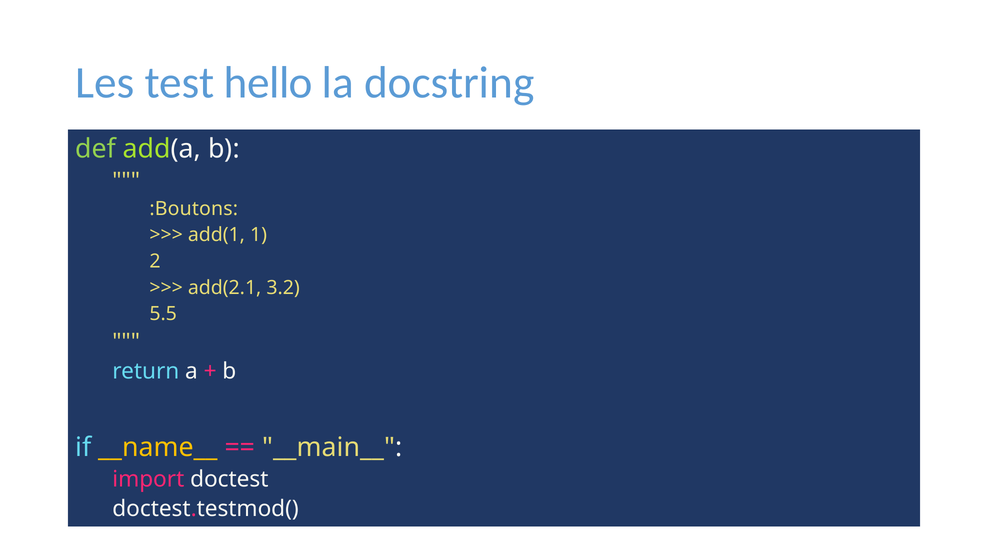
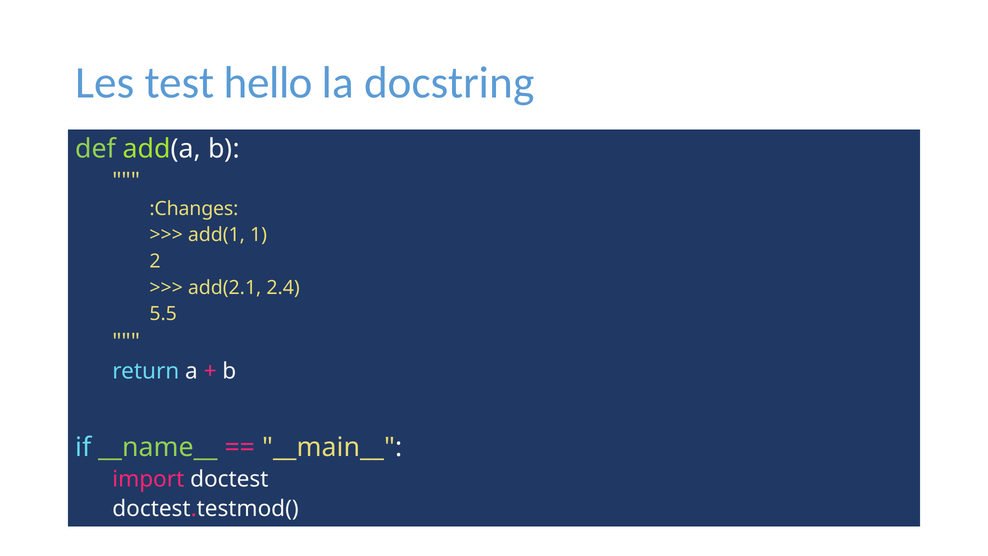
:Boutons: :Boutons -> :Changes
3.2: 3.2 -> 2.4
__name__ colour: yellow -> light green
